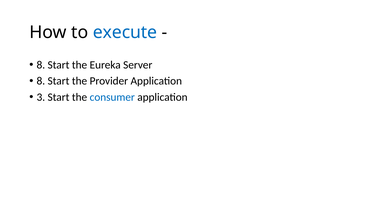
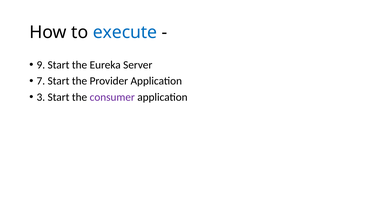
8 at (41, 65): 8 -> 9
8 at (41, 81): 8 -> 7
consumer colour: blue -> purple
